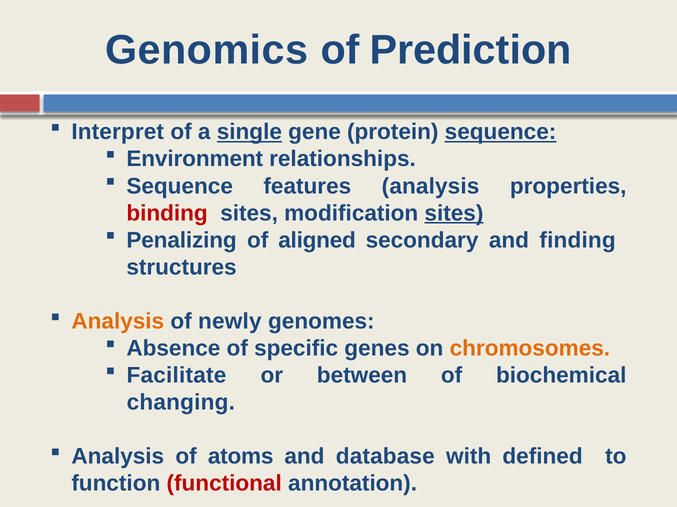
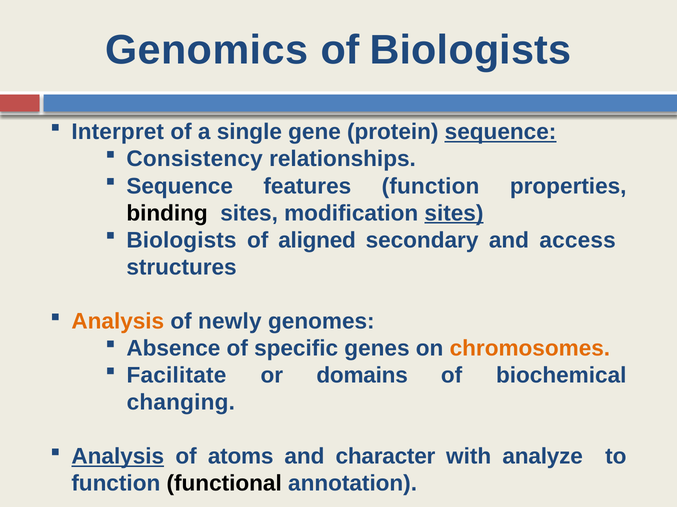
of Prediction: Prediction -> Biologists
single underline: present -> none
Environment: Environment -> Consistency
features analysis: analysis -> function
binding colour: red -> black
Penalizing at (182, 241): Penalizing -> Biologists
finding: finding -> access
between: between -> domains
Analysis at (118, 457) underline: none -> present
database: database -> character
defined: defined -> analyze
functional colour: red -> black
